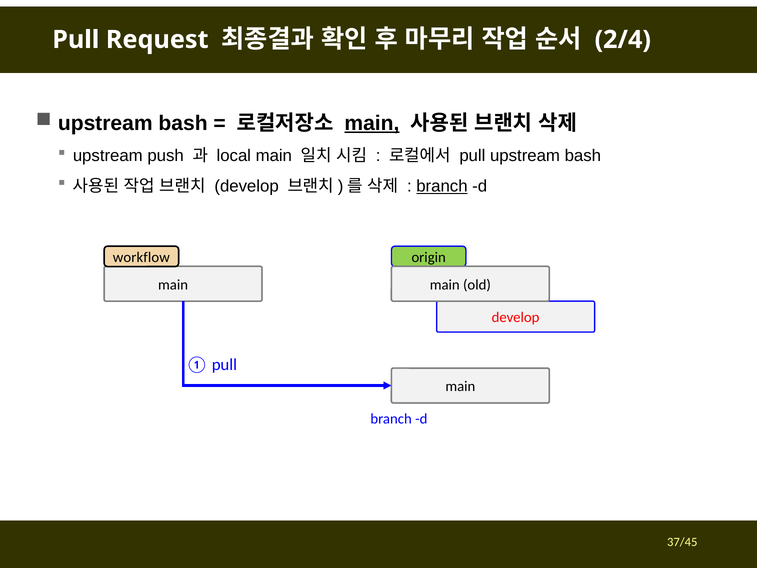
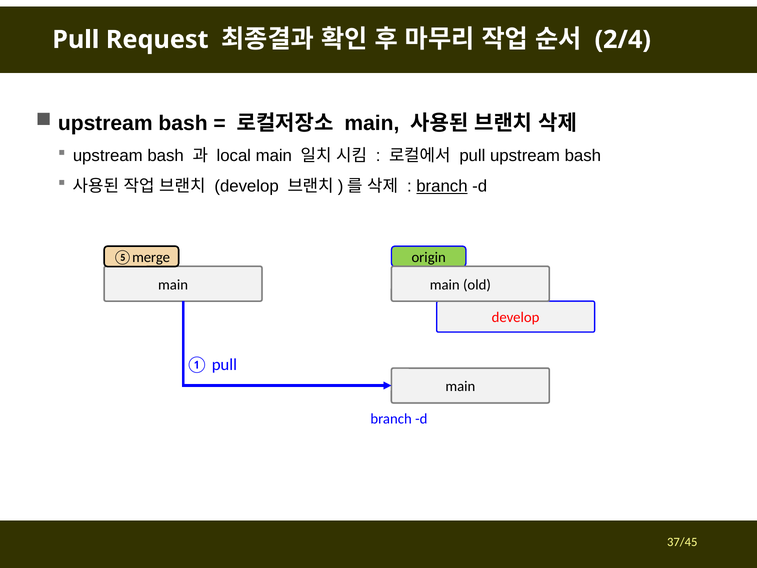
main at (372, 123) underline: present -> none
push at (166, 156): push -> bash
workflow: workflow -> ⑤merge
